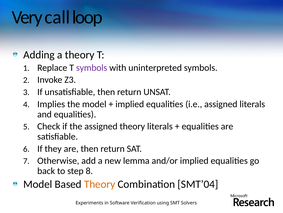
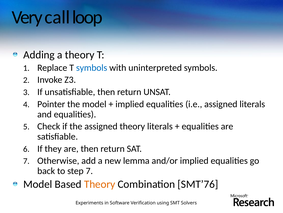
symbols at (92, 68) colour: purple -> blue
Implies: Implies -> Pointer
step 8: 8 -> 7
SMT’04: SMT’04 -> SMT’76
